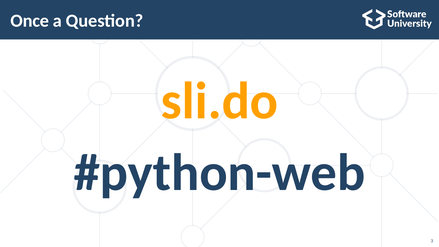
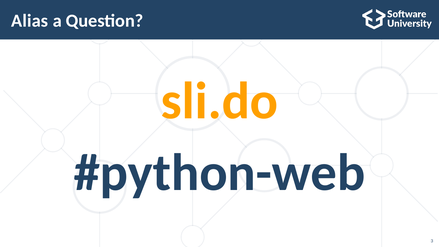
Once: Once -> Alias
